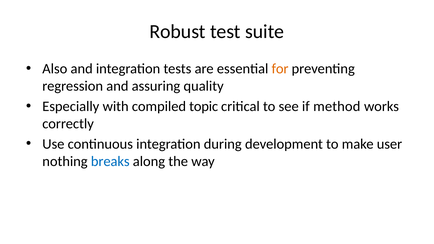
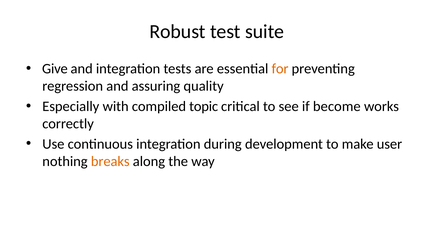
Also: Also -> Give
method: method -> become
breaks colour: blue -> orange
